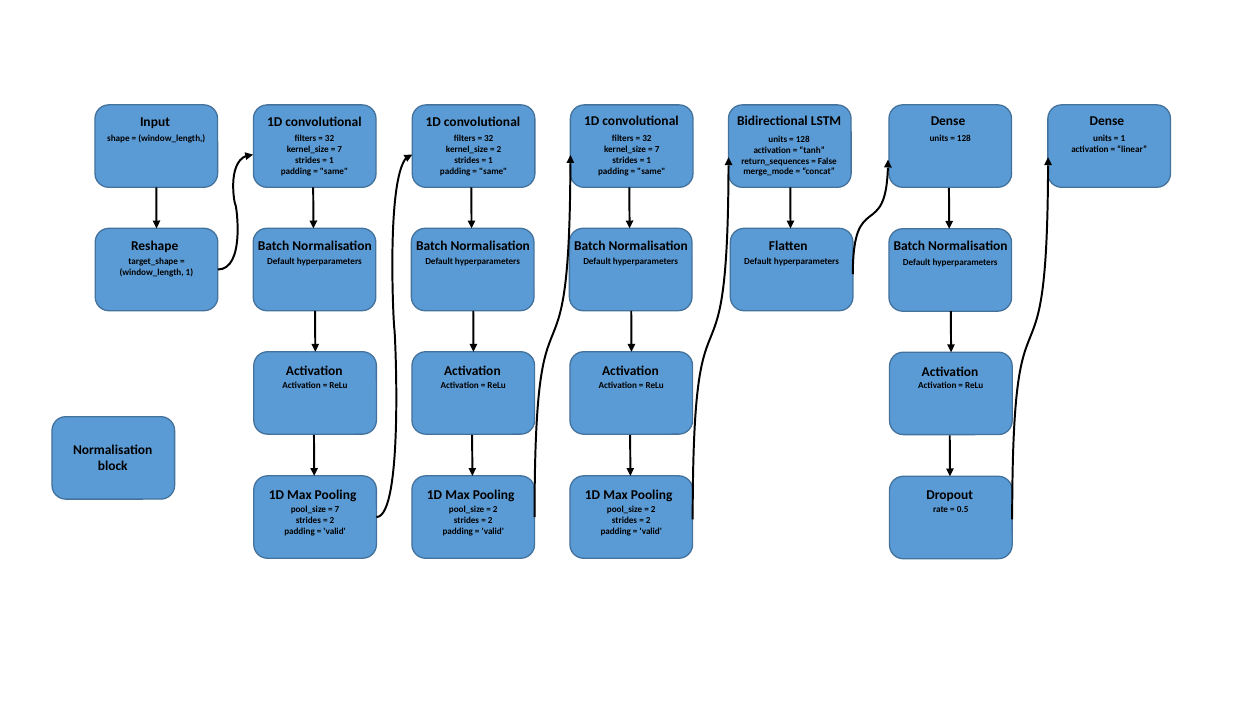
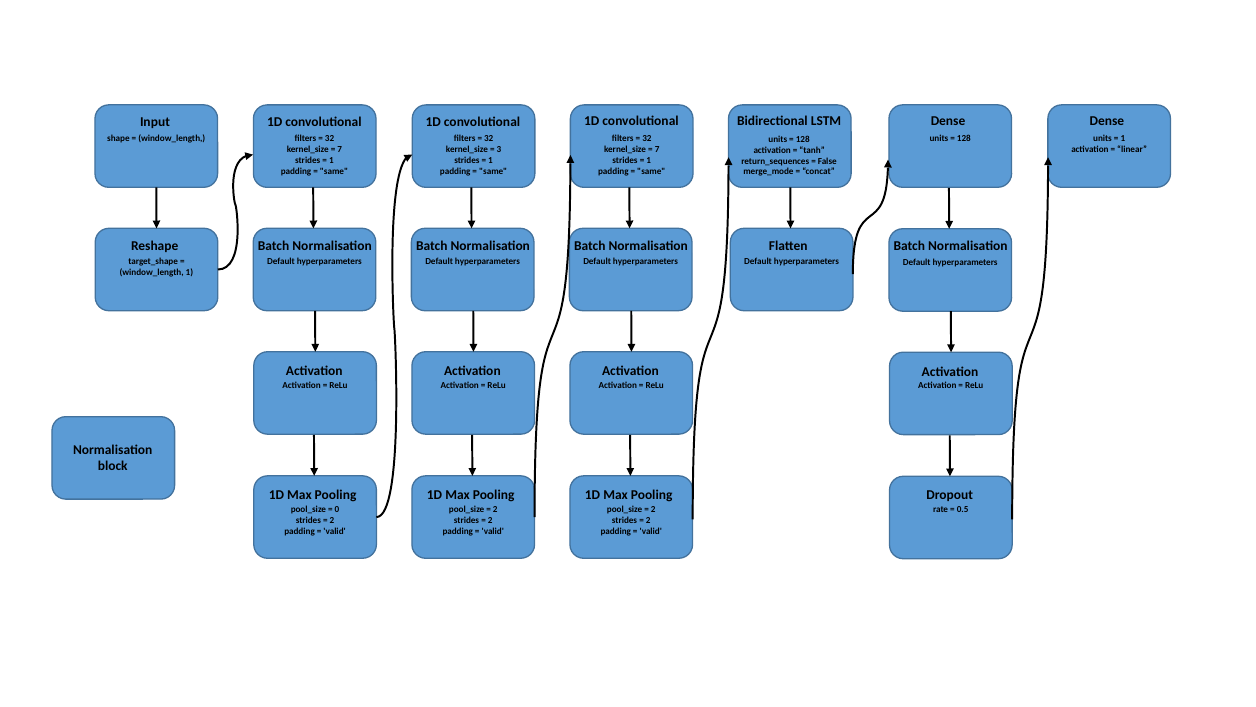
2 at (499, 150): 2 -> 3
7 at (337, 509): 7 -> 0
